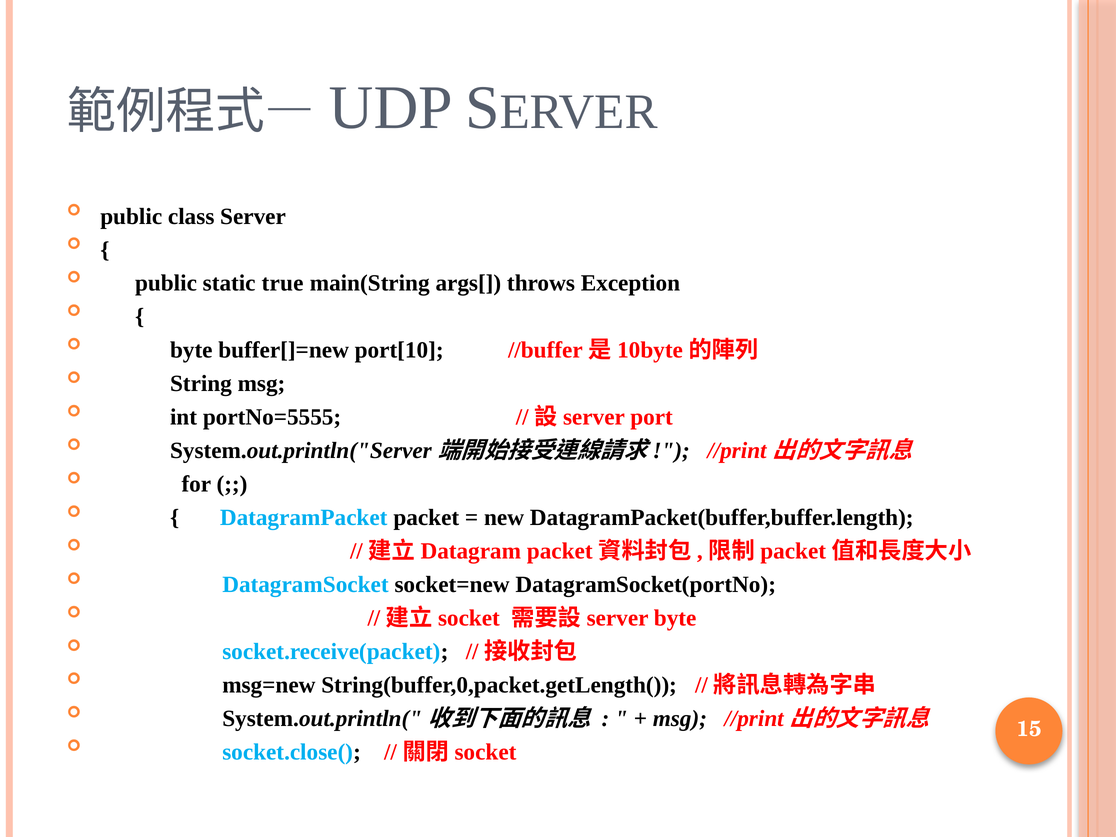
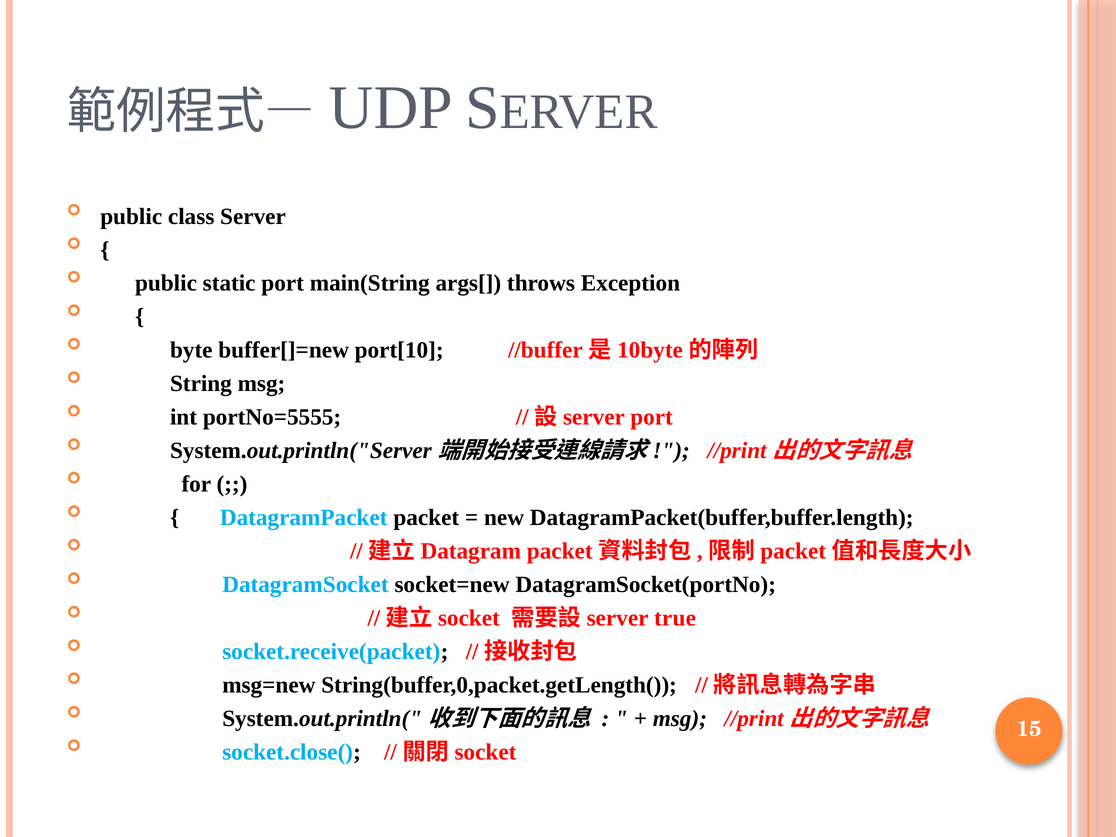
static true: true -> port
byte at (675, 618): byte -> true
